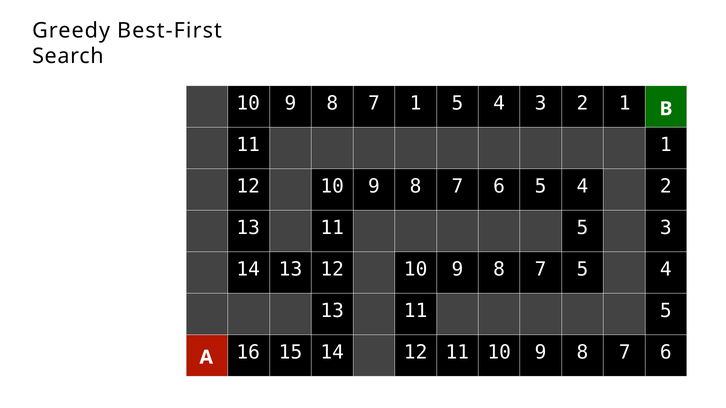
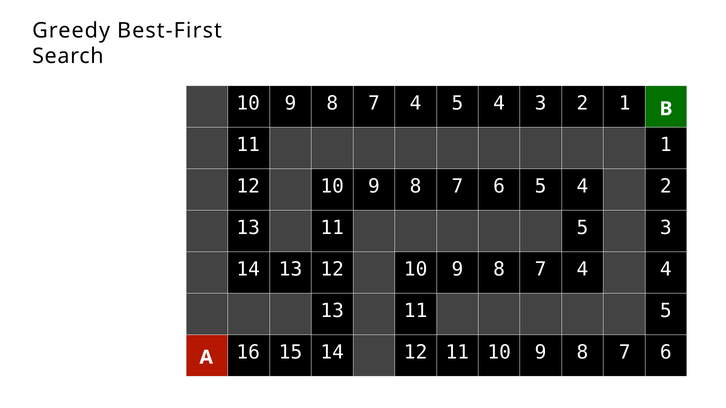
1 at (416, 104): 1 -> 4
5 at (582, 270): 5 -> 4
